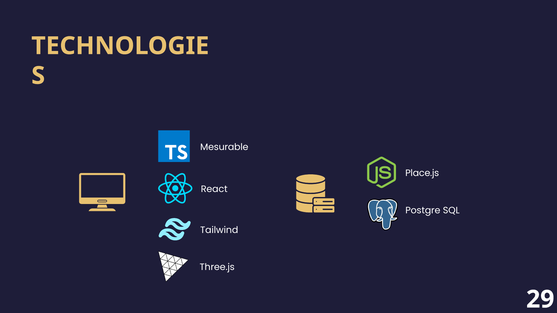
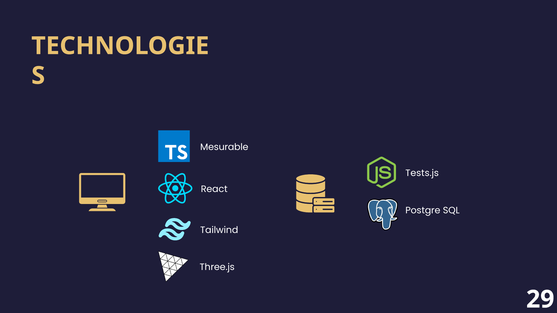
Place.js: Place.js -> Tests.js
